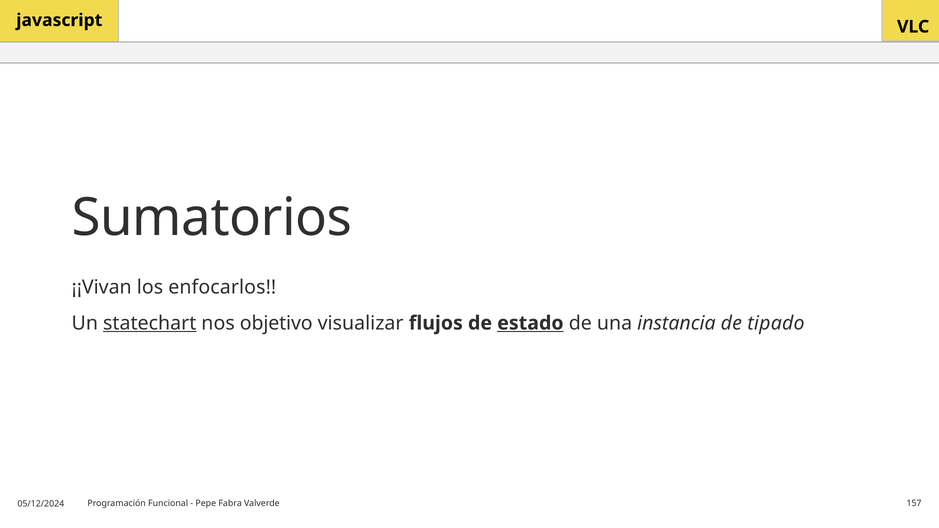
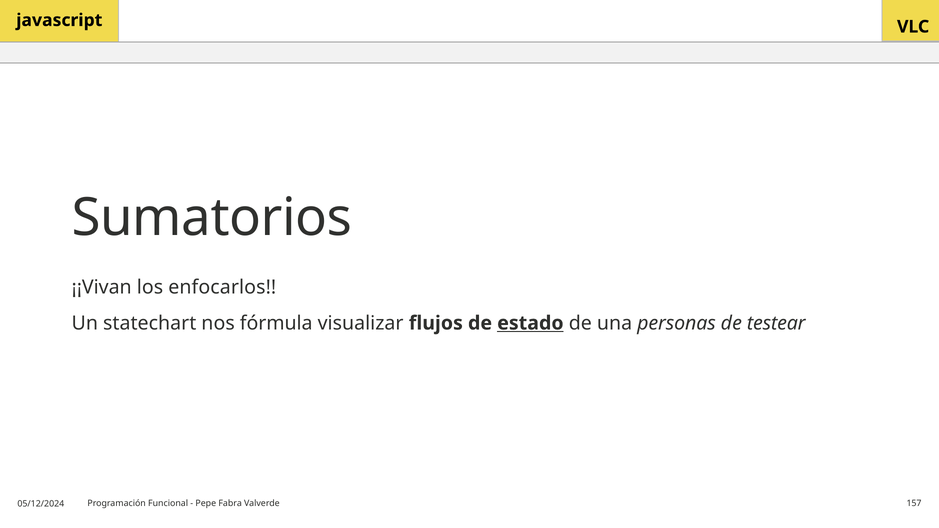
statechart underline: present -> none
objetivo: objetivo -> fórmula
instancia: instancia -> personas
tipado: tipado -> testear
